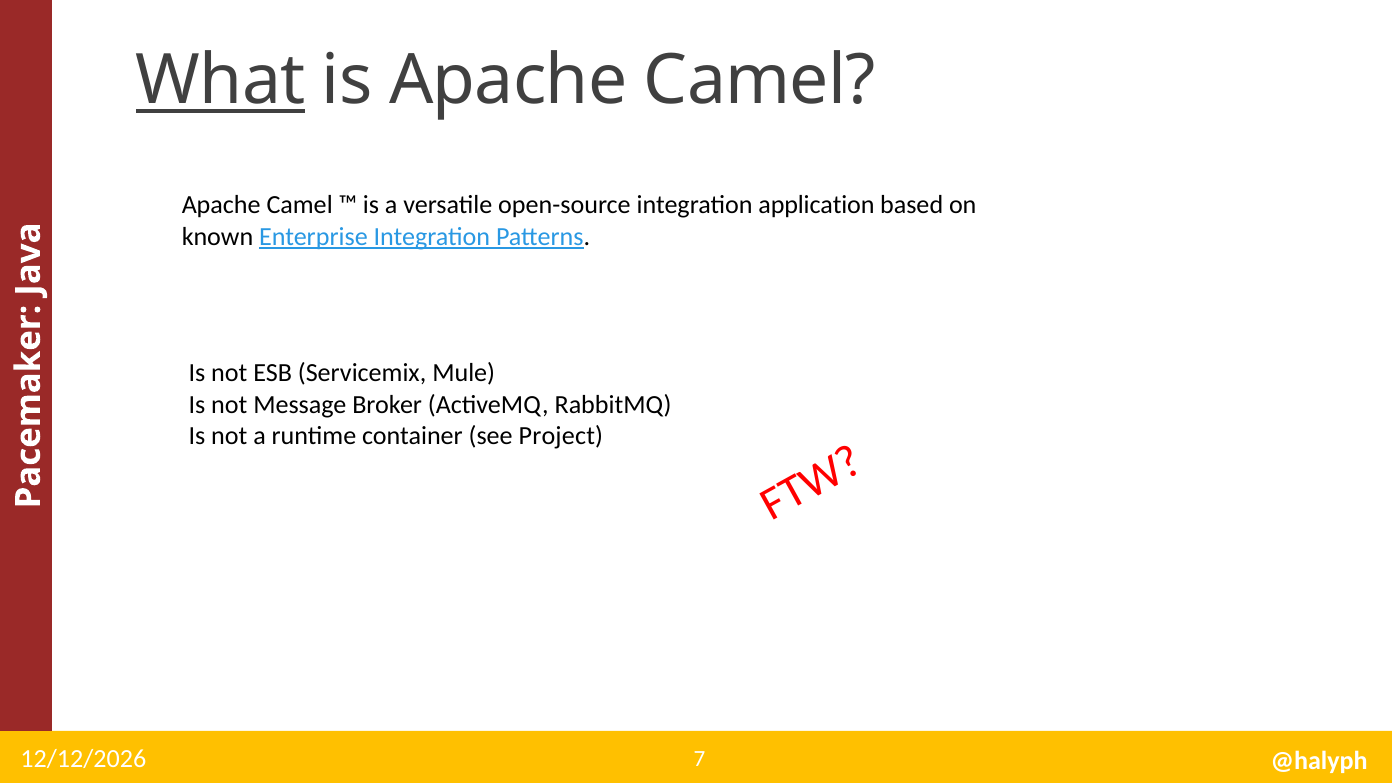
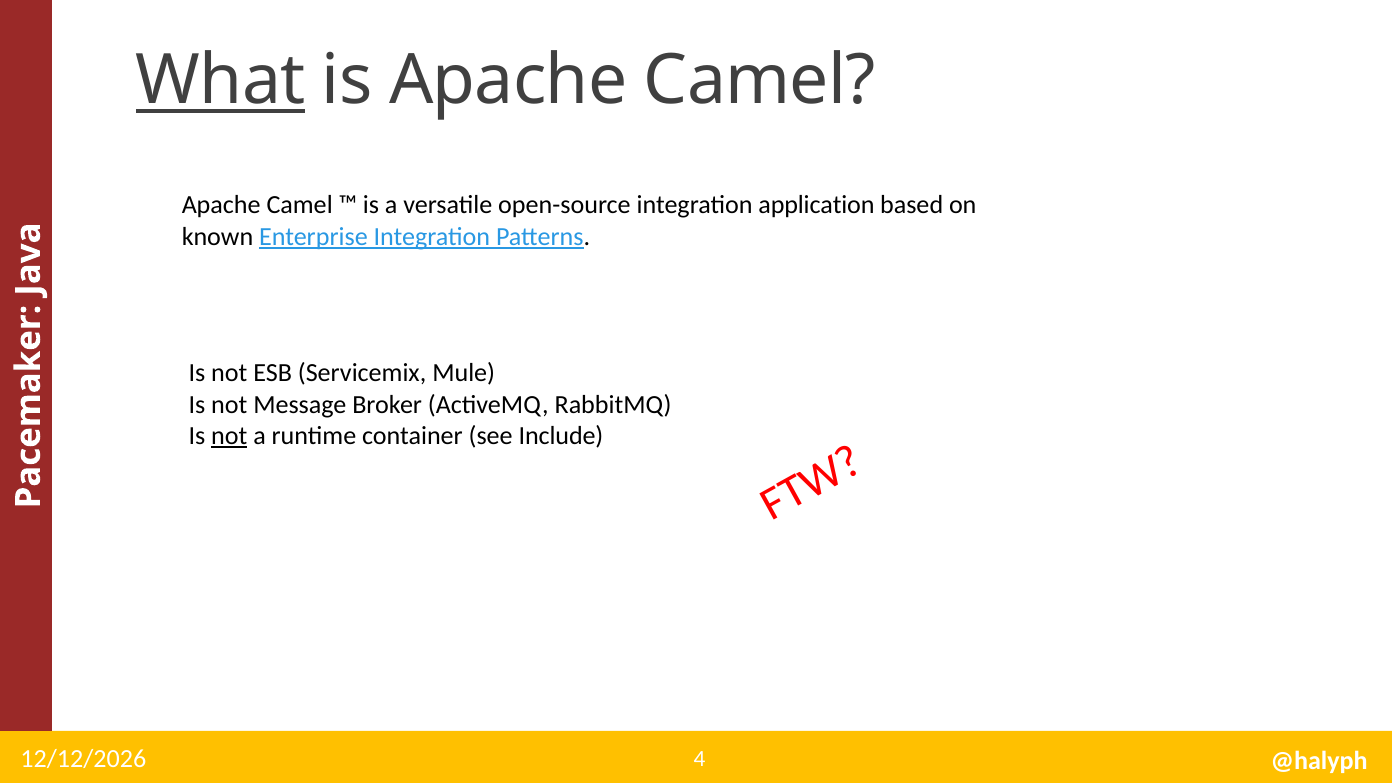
not at (229, 436) underline: none -> present
Project: Project -> Include
7: 7 -> 4
